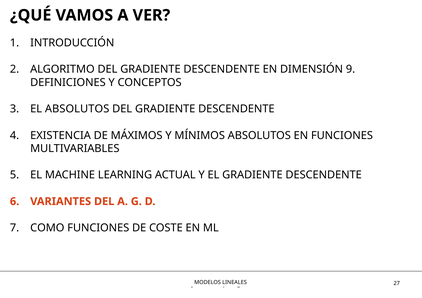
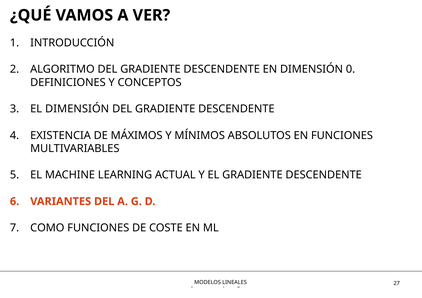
9: 9 -> 0
EL ABSOLUTOS: ABSOLUTOS -> DIMENSIÓN
